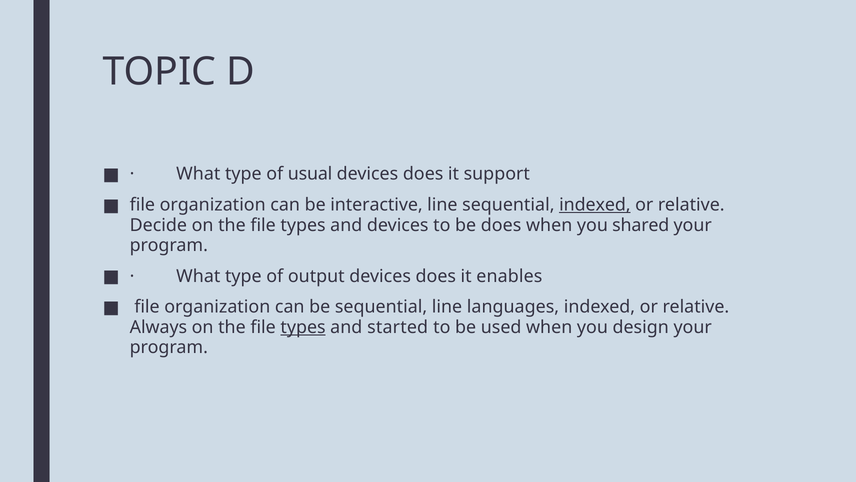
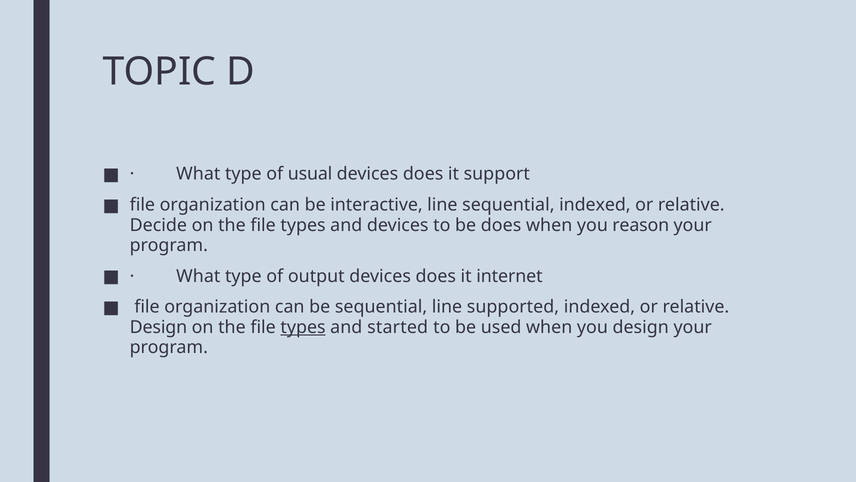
indexed at (595, 205) underline: present -> none
shared: shared -> reason
enables: enables -> internet
languages: languages -> supported
Always at (158, 327): Always -> Design
